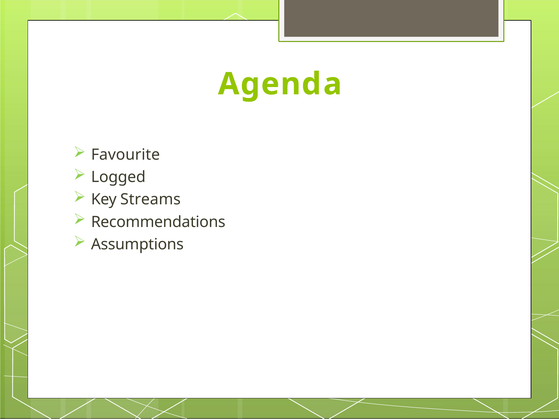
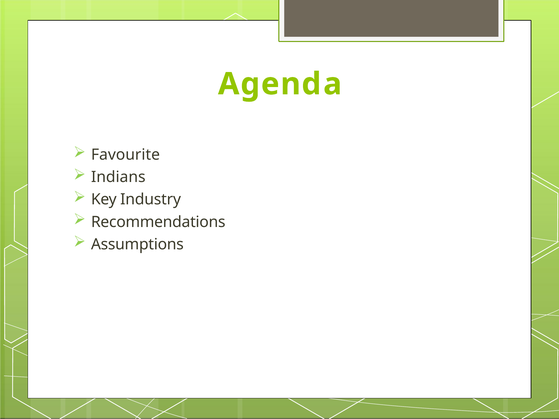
Logged: Logged -> Indians
Streams: Streams -> Industry
